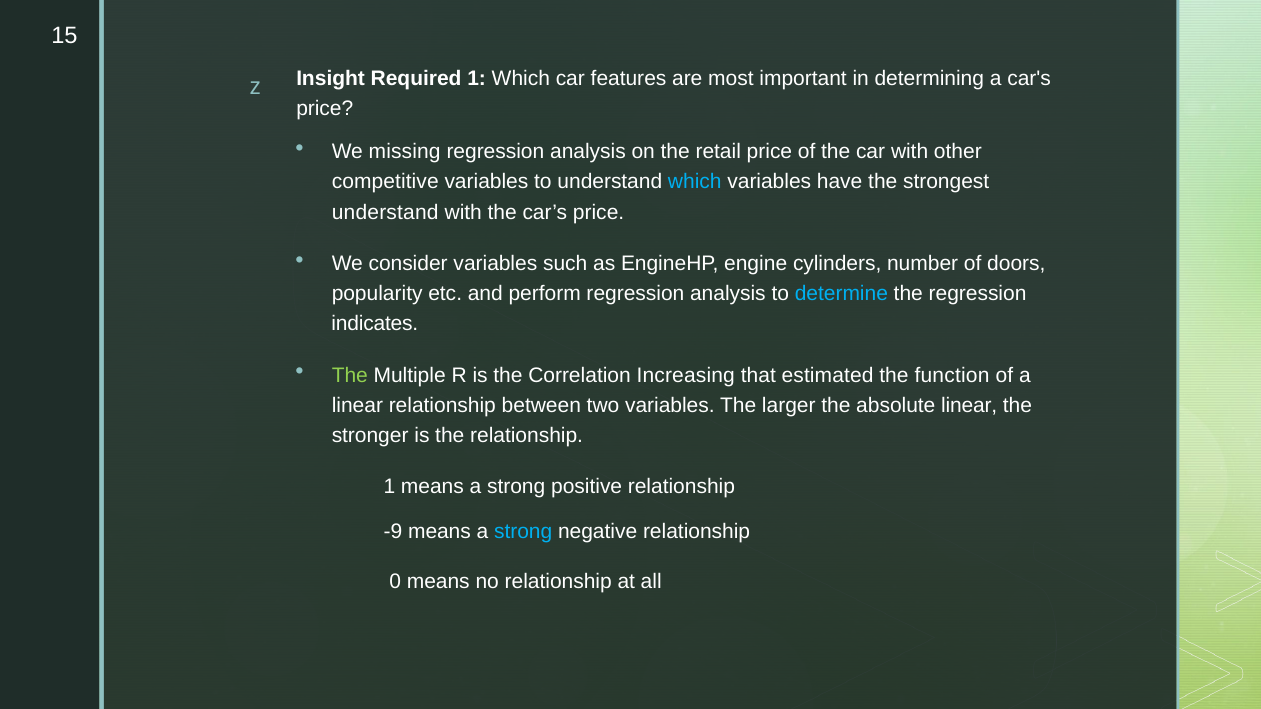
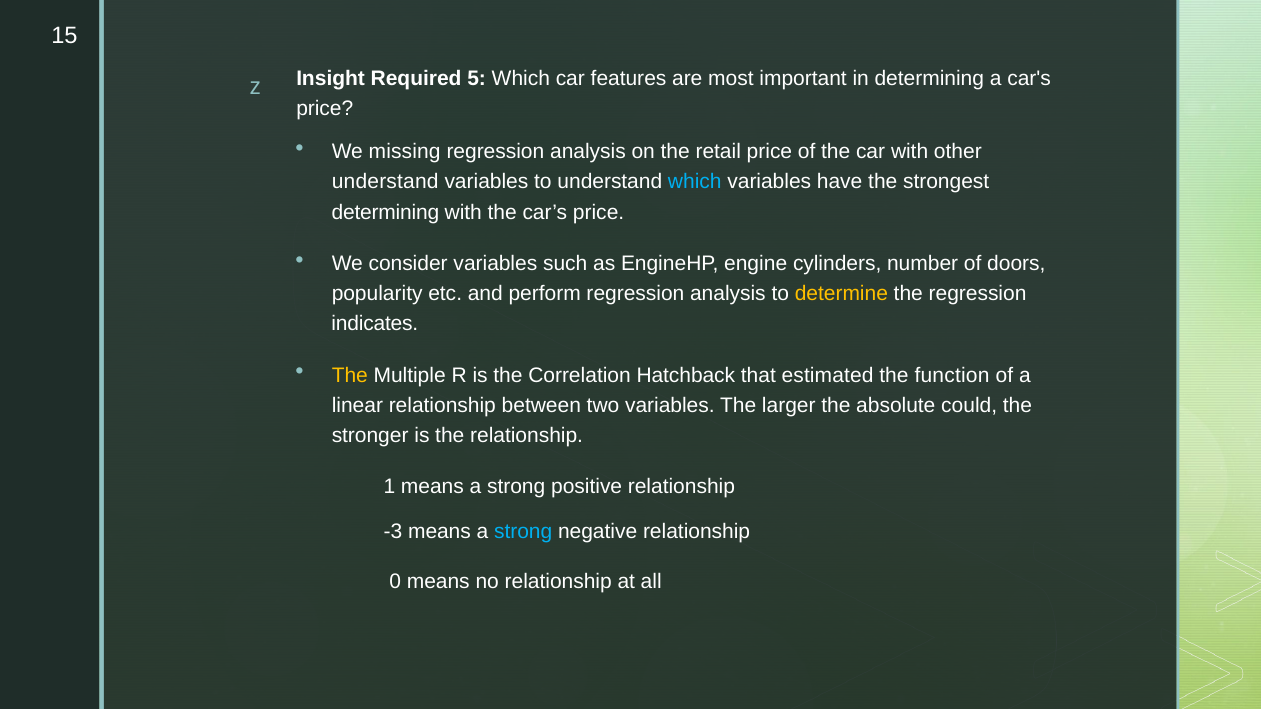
Required 1: 1 -> 5
competitive at (385, 182): competitive -> understand
understand at (385, 212): understand -> determining
determine colour: light blue -> yellow
The at (350, 375) colour: light green -> yellow
Increasing: Increasing -> Hatchback
absolute linear: linear -> could
-9: -9 -> -3
